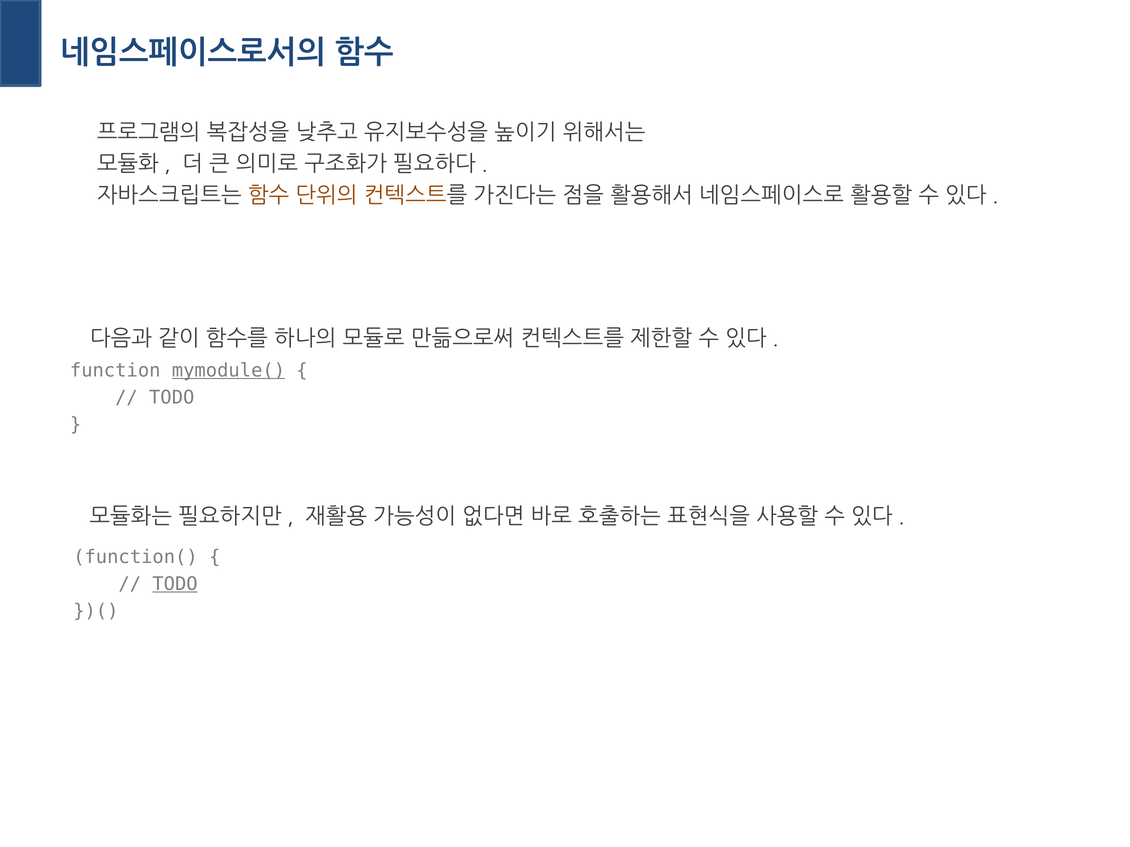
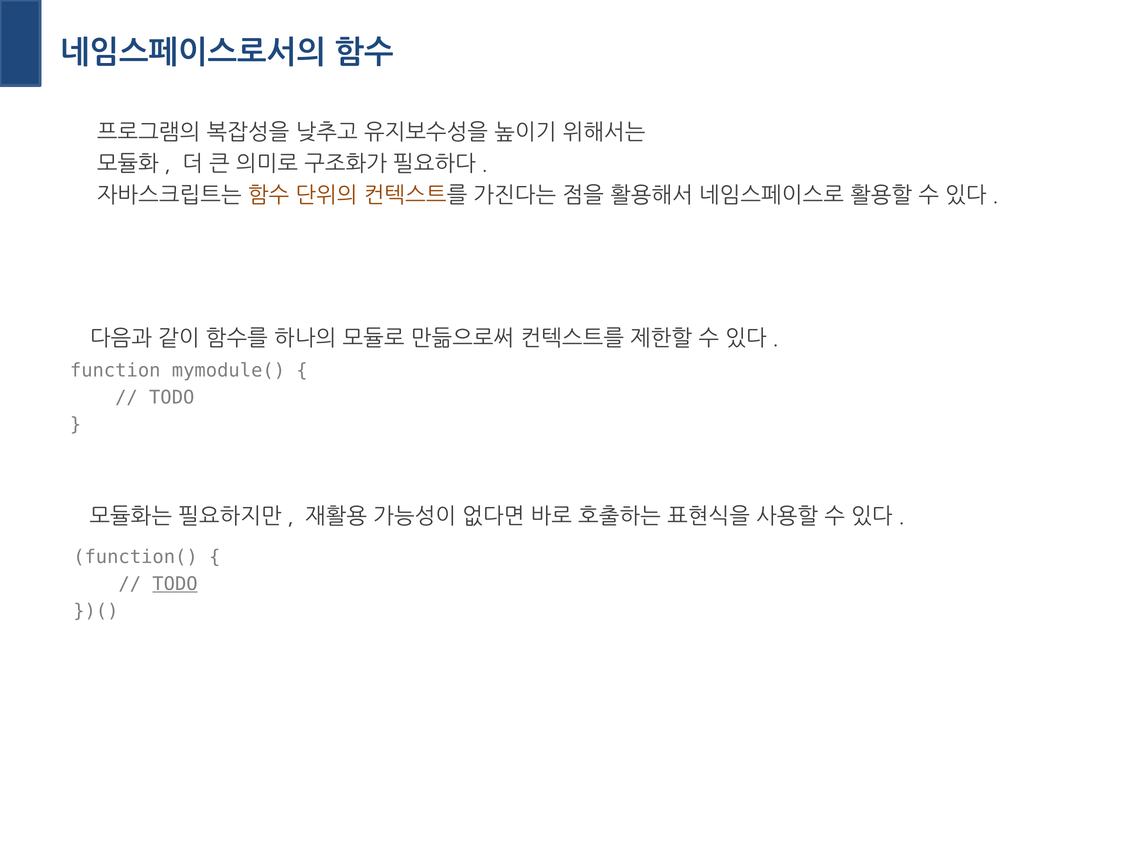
mymodule( underline: present -> none
